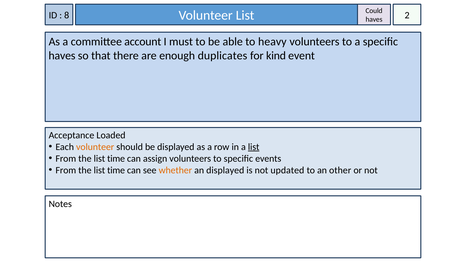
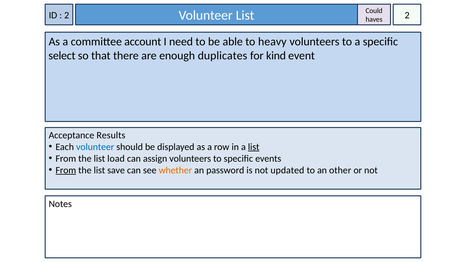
8 at (67, 15): 8 -> 2
must: must -> need
haves at (62, 56): haves -> select
Loaded: Loaded -> Results
volunteer at (95, 147) colour: orange -> blue
time at (116, 159): time -> load
From at (66, 170) underline: none -> present
time at (116, 170): time -> save
an displayed: displayed -> password
